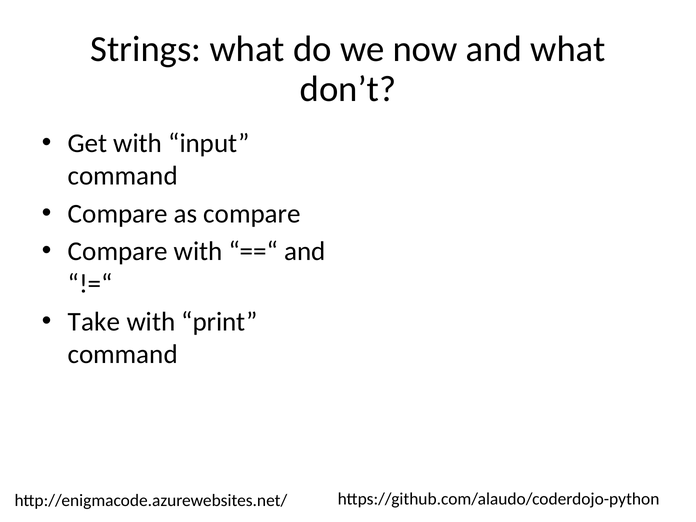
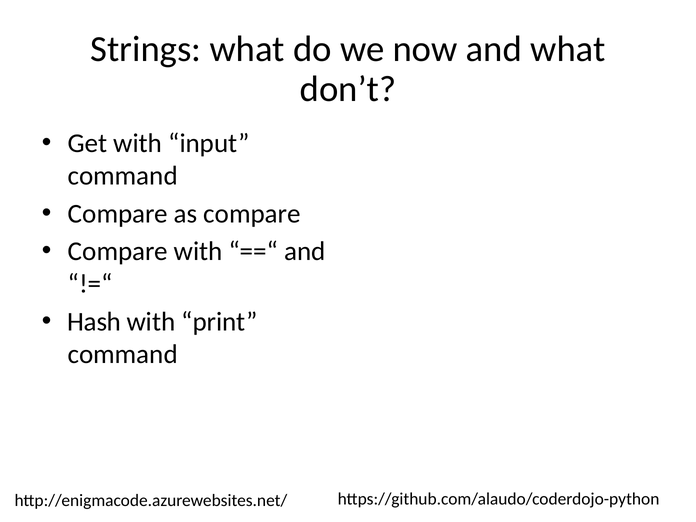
Take: Take -> Hash
